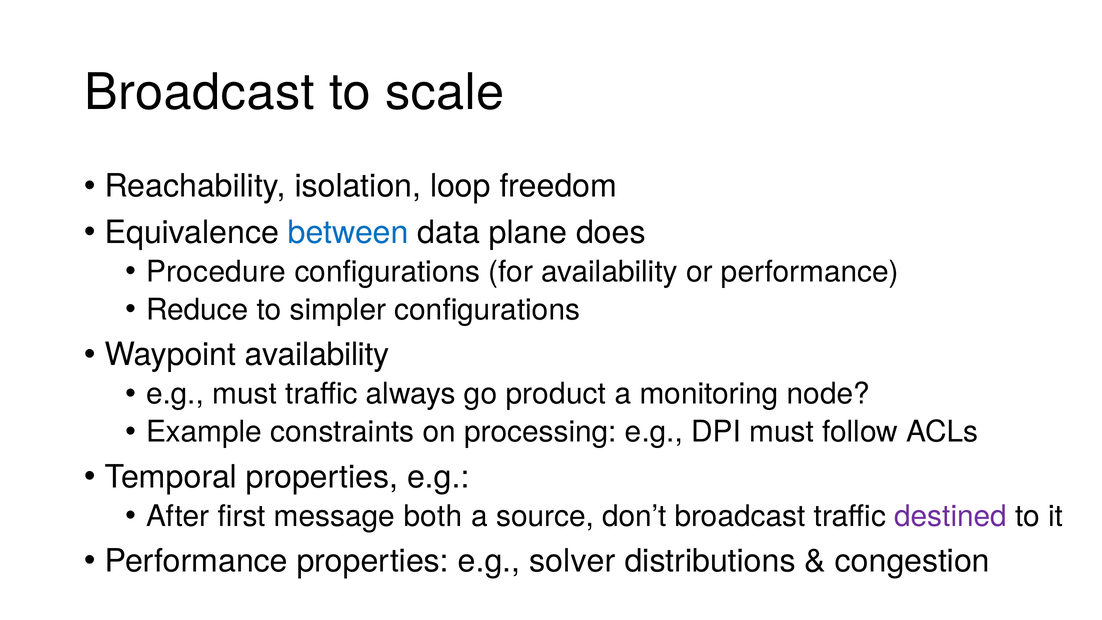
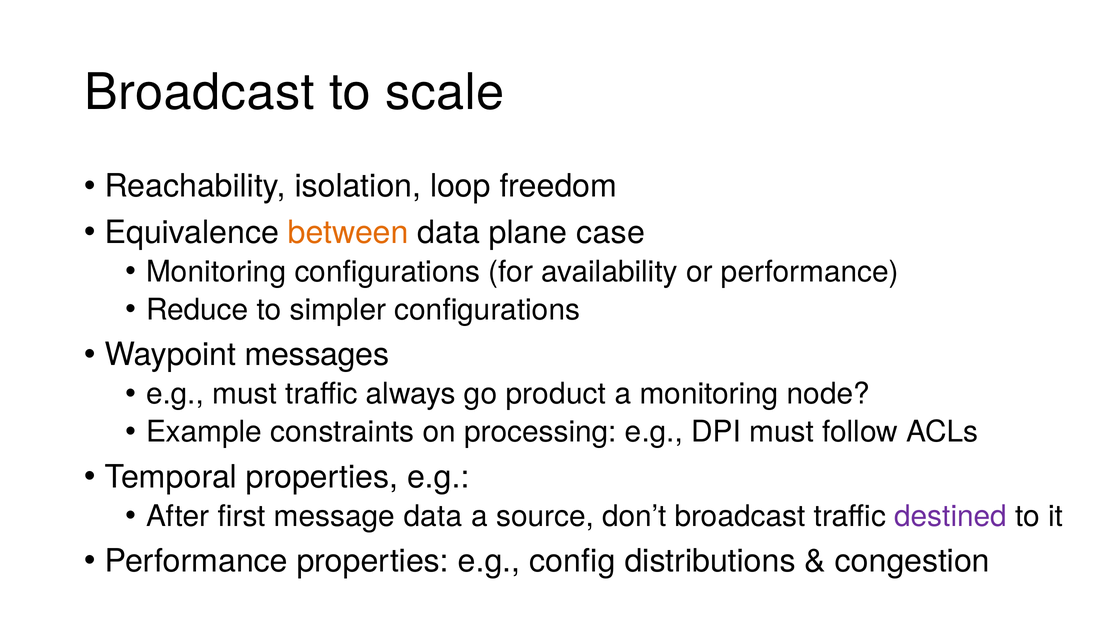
between colour: blue -> orange
does: does -> case
Procedure at (216, 272): Procedure -> Monitoring
Waypoint availability: availability -> messages
message both: both -> data
solver: solver -> config
